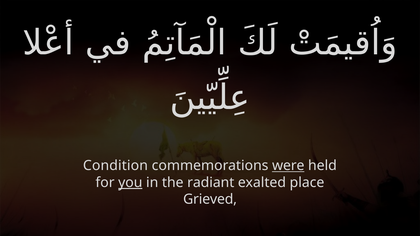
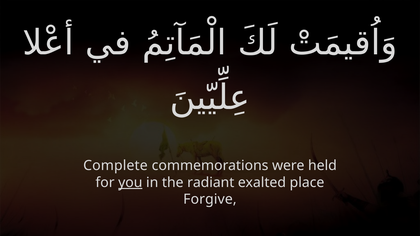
Condition: Condition -> Complete
were underline: present -> none
Grieved: Grieved -> Forgive
